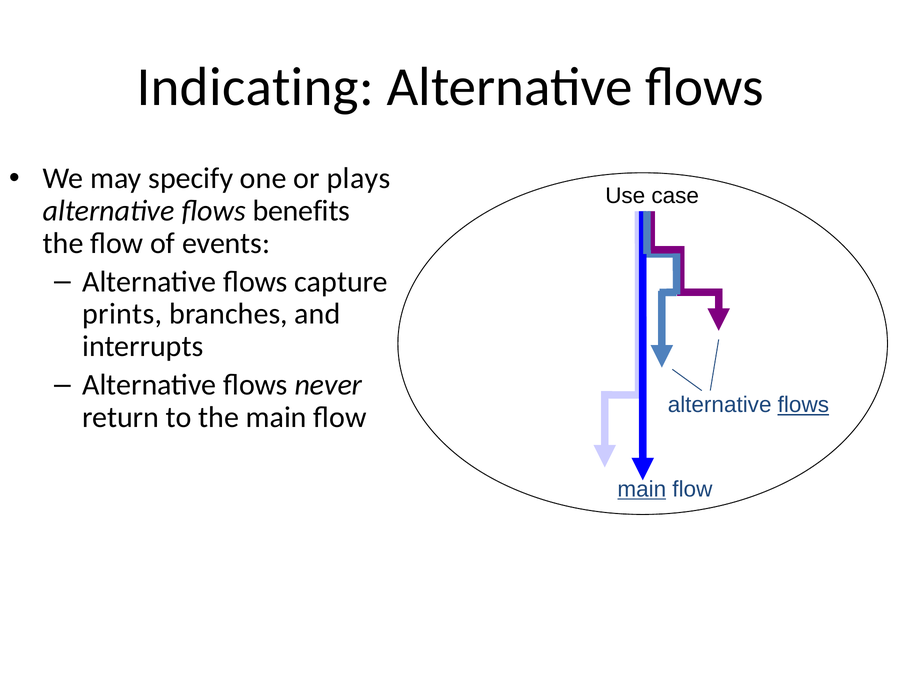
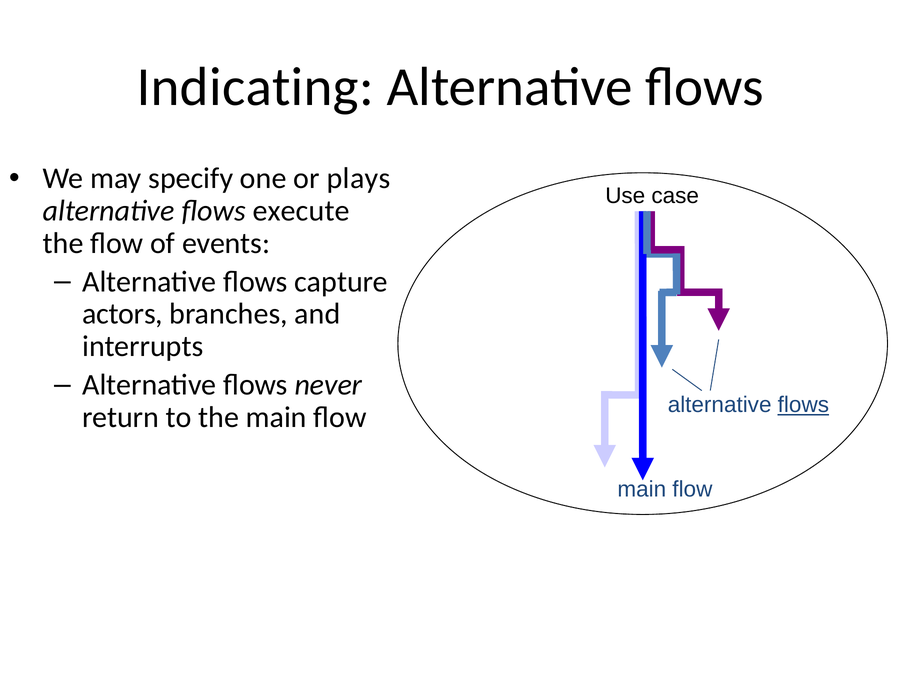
benefits: benefits -> execute
prints: prints -> actors
main at (642, 489) underline: present -> none
